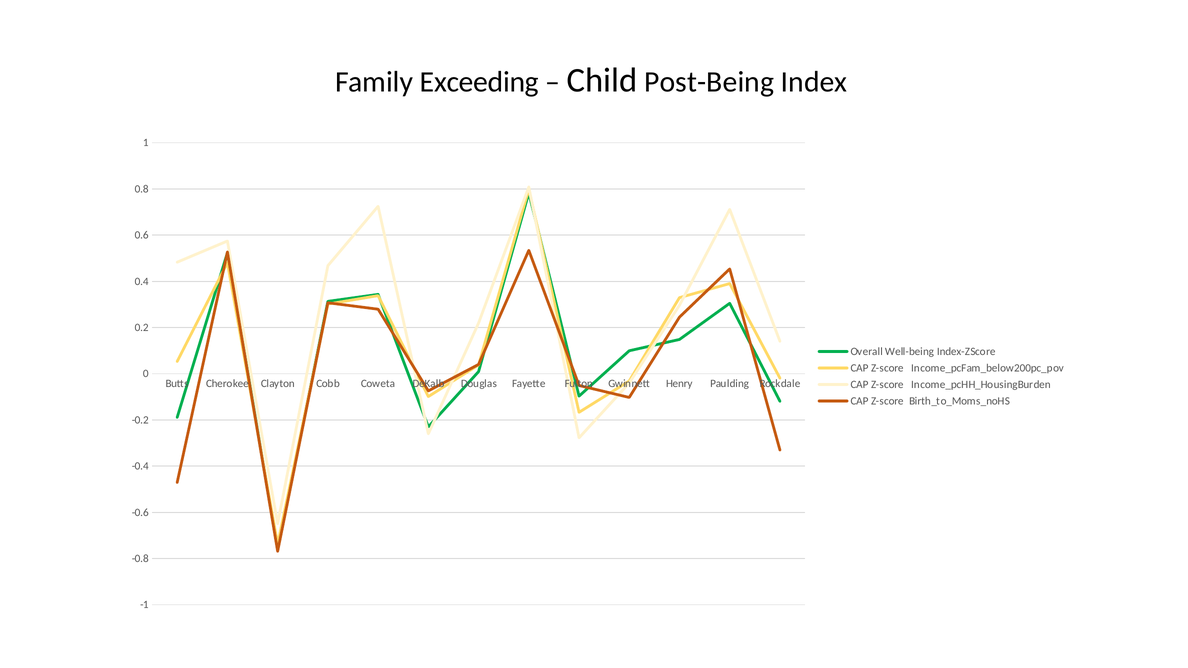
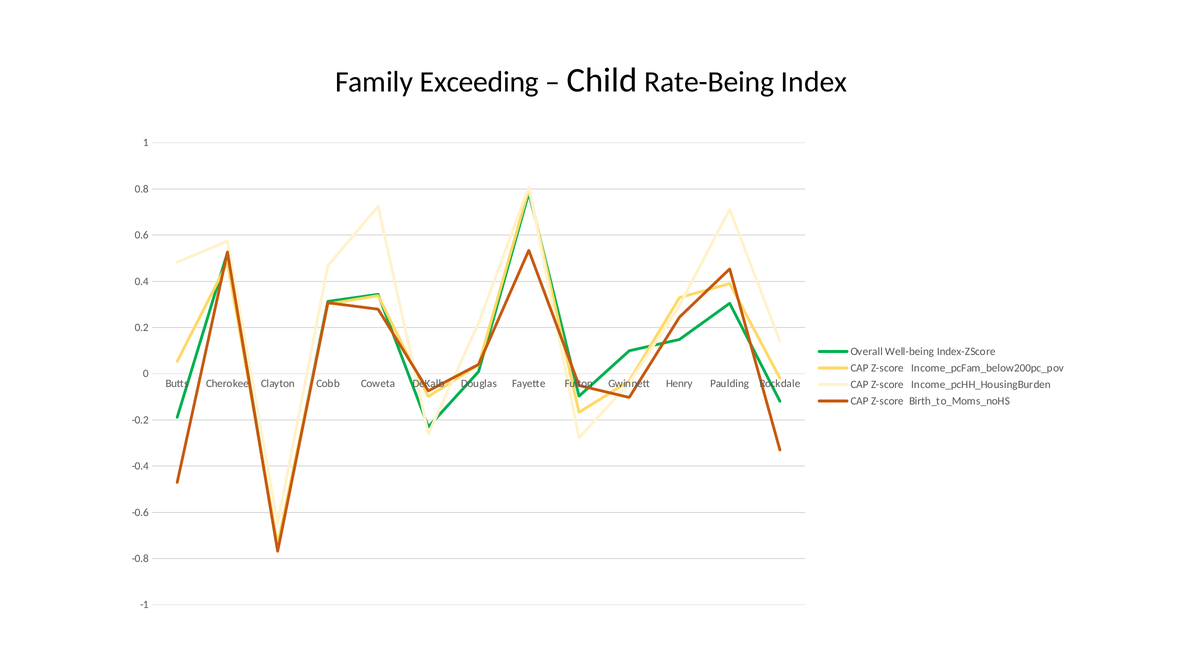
Post-Being: Post-Being -> Rate-Being
